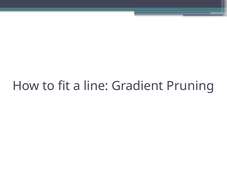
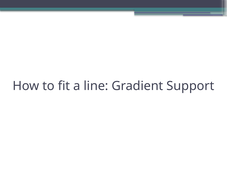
Pruning: Pruning -> Support
